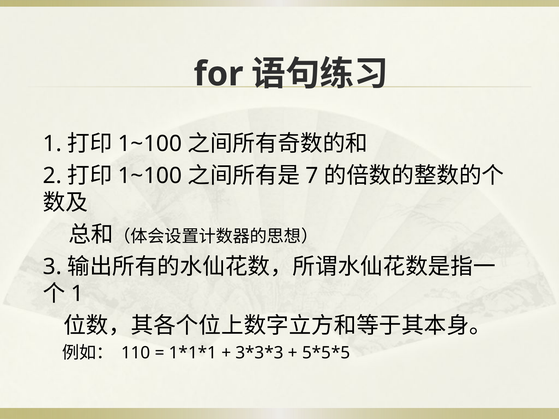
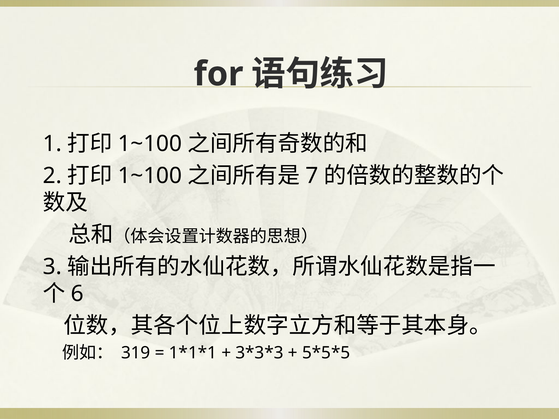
1 at (77, 294): 1 -> 6
110: 110 -> 319
